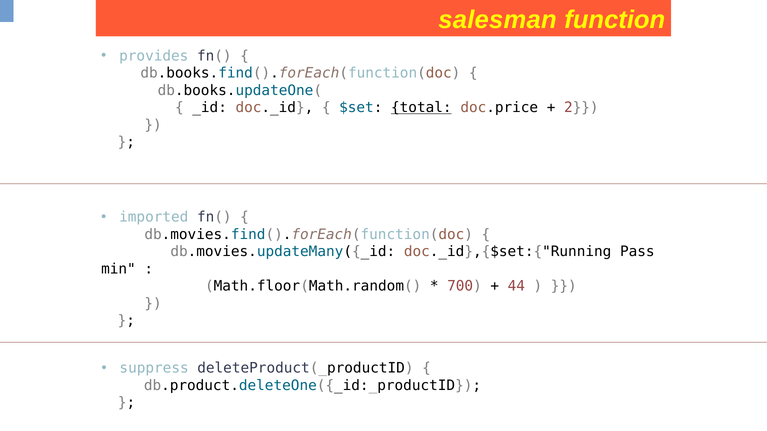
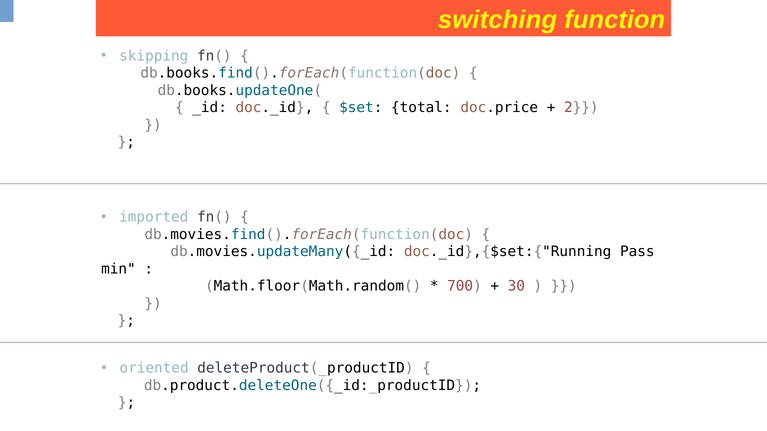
salesman: salesman -> switching
provides: provides -> skipping
total underline: present -> none
44: 44 -> 30
suppress: suppress -> oriented
